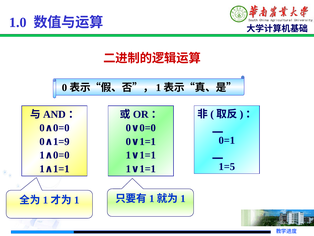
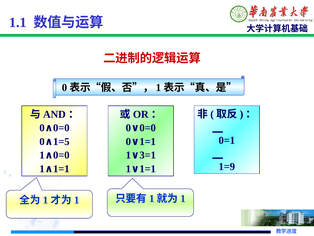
1.0: 1.0 -> 1.1
1=9: 1=9 -> 1=5
1=1 at (148, 155): 1=1 -> 3=1
1=5: 1=5 -> 1=9
